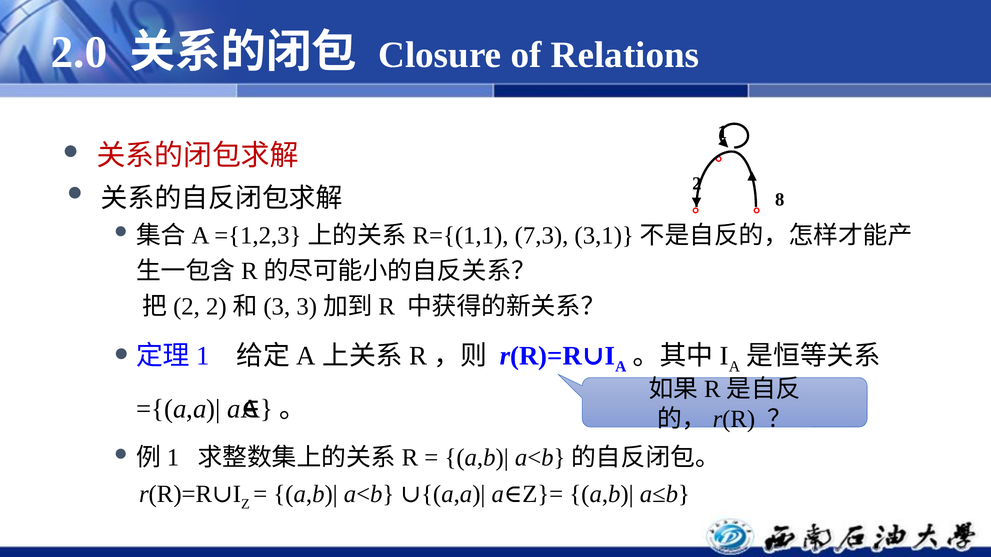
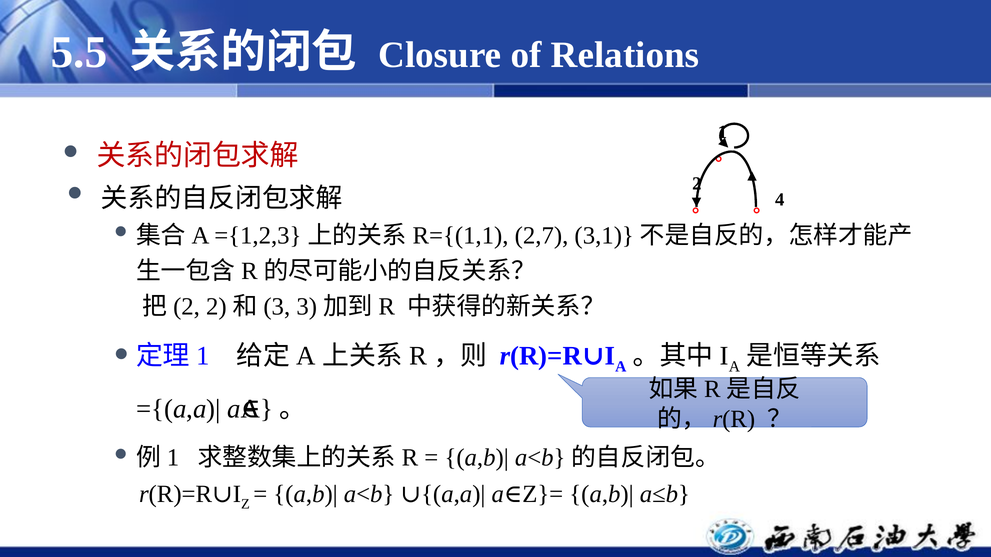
2.0: 2.0 -> 5.5
8: 8 -> 4
7,3: 7,3 -> 2,7
